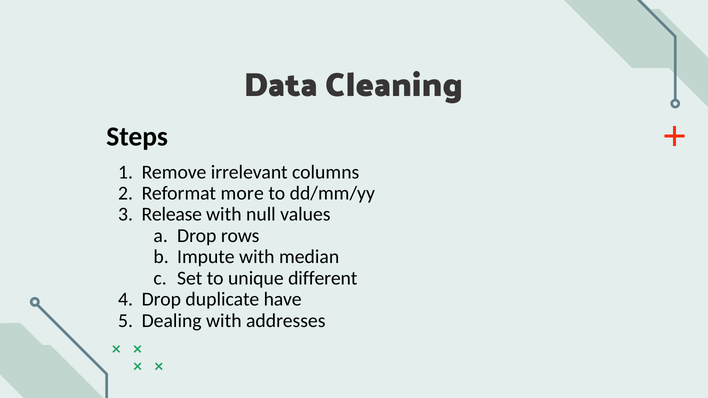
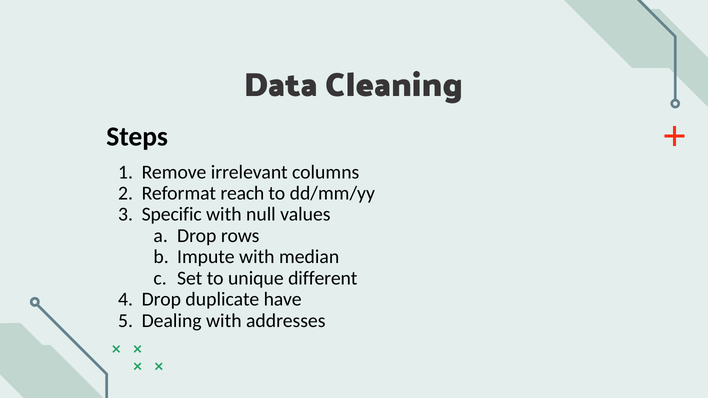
more: more -> reach
Release: Release -> Specific
